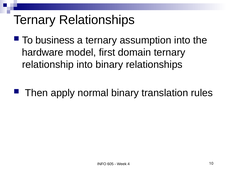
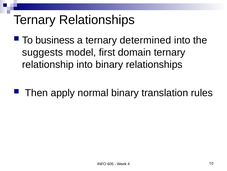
assumption: assumption -> determined
hardware: hardware -> suggests
